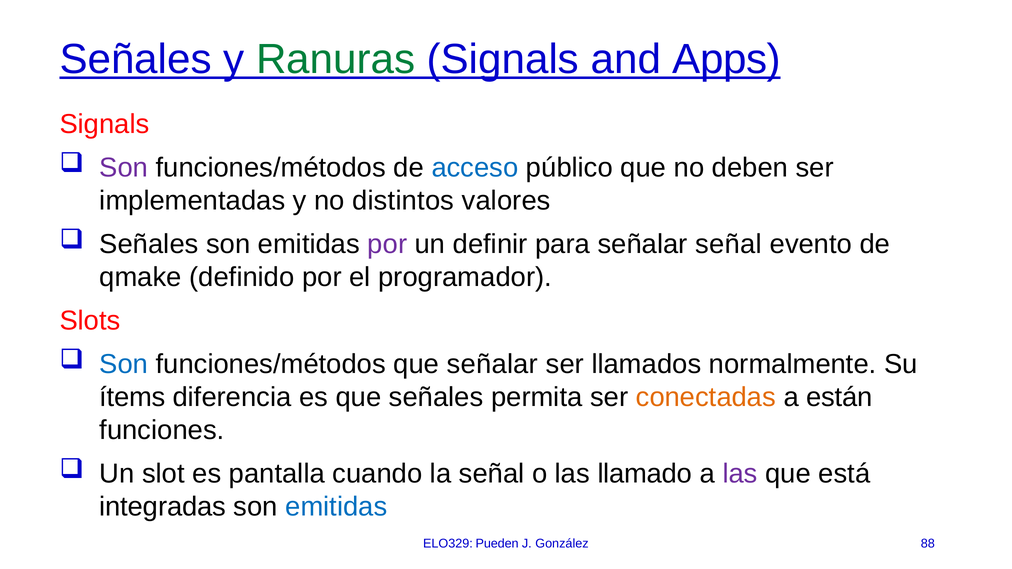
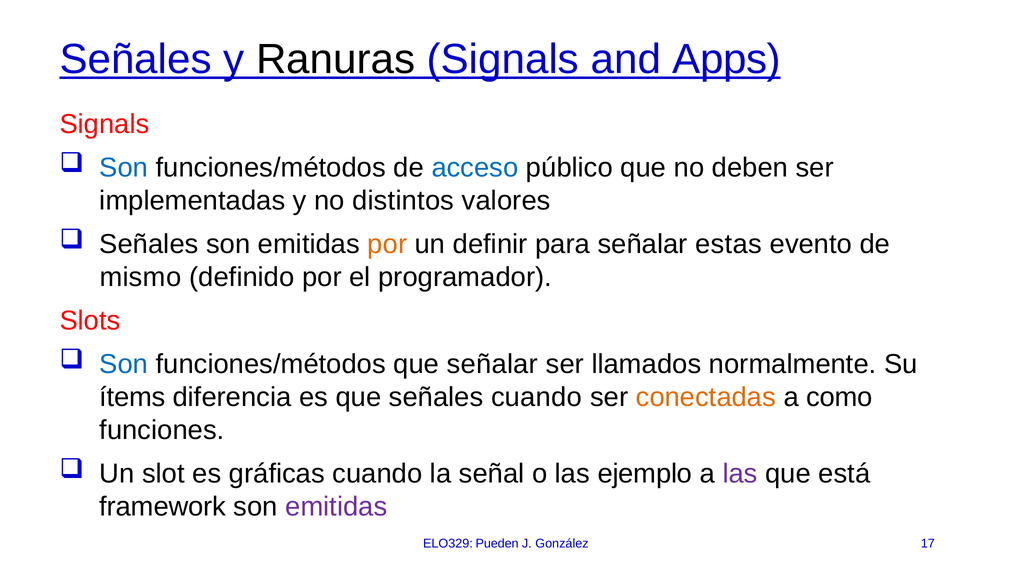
Ranuras colour: green -> black
Son at (124, 168) colour: purple -> blue
por at (387, 244) colour: purple -> orange
señalar señal: señal -> estas
qmake: qmake -> mismo
señales permita: permita -> cuando
están: están -> como
pantalla: pantalla -> gráficas
llamado: llamado -> ejemplo
integradas: integradas -> framework
emitidas at (336, 507) colour: blue -> purple
88: 88 -> 17
